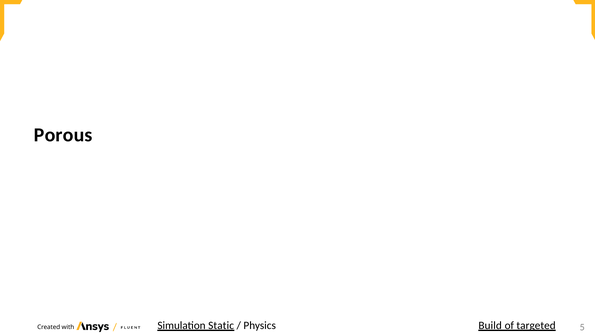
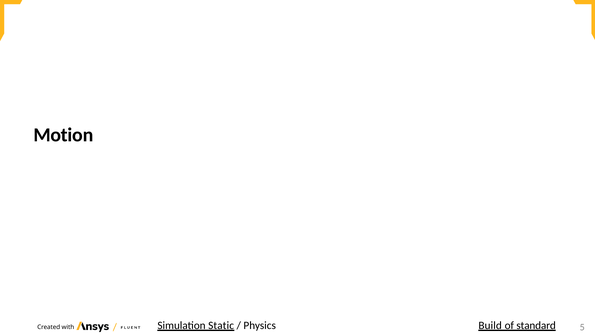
Porous: Porous -> Motion
targeted: targeted -> standard
